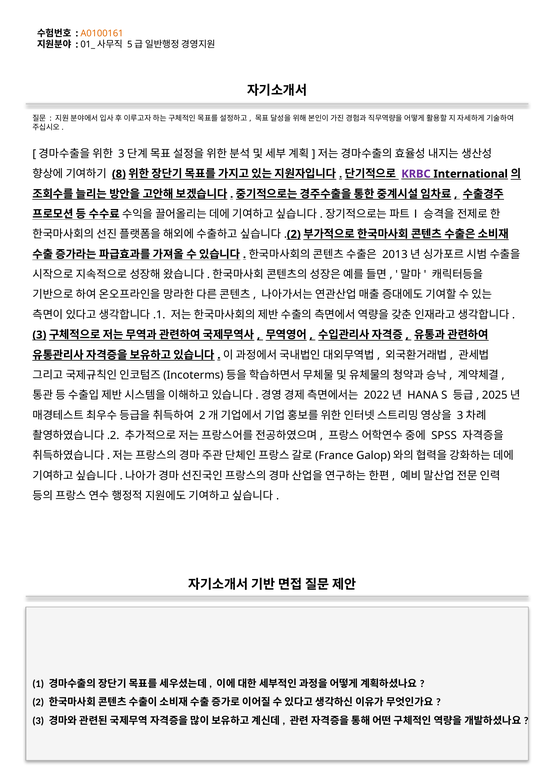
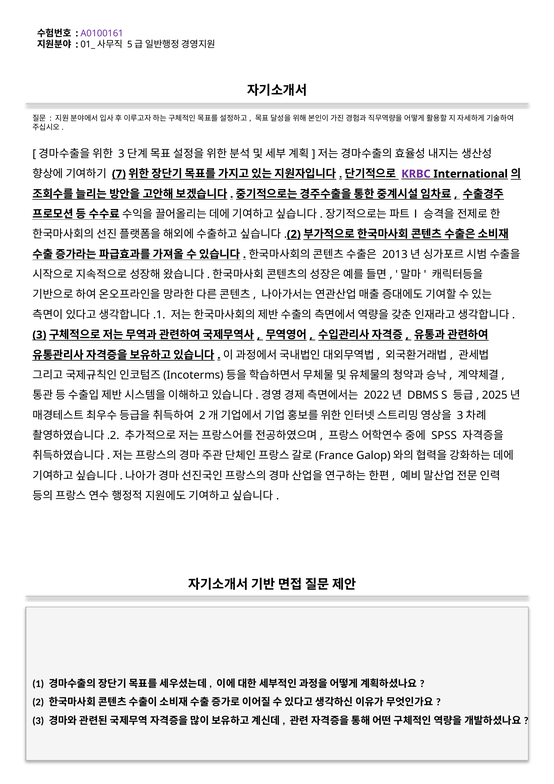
A0100161 colour: orange -> purple
8: 8 -> 7
HANA: HANA -> DBMS
